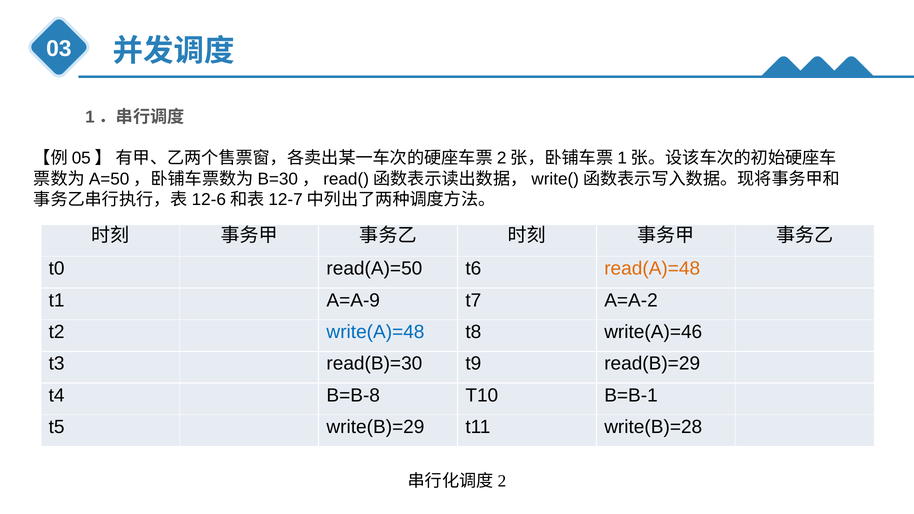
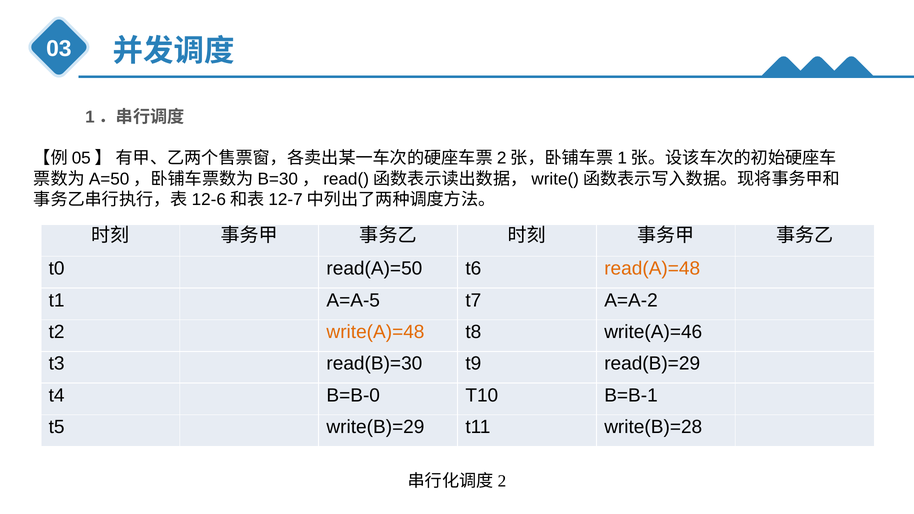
A=A-9: A=A-9 -> A=A-5
write(A)=48 colour: blue -> orange
B=B-8: B=B-8 -> B=B-0
